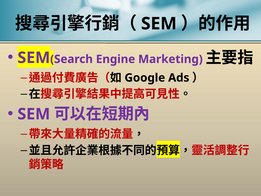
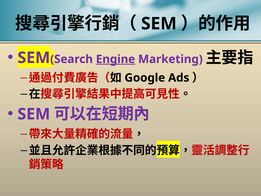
Engine underline: none -> present
